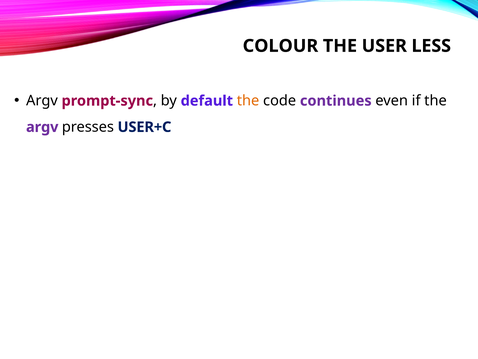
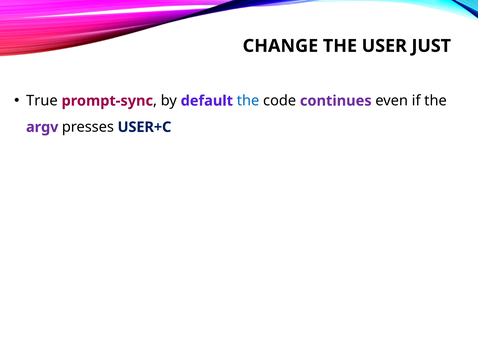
COLOUR: COLOUR -> CHANGE
LESS: LESS -> JUST
Argv at (42, 101): Argv -> True
the at (248, 101) colour: orange -> blue
